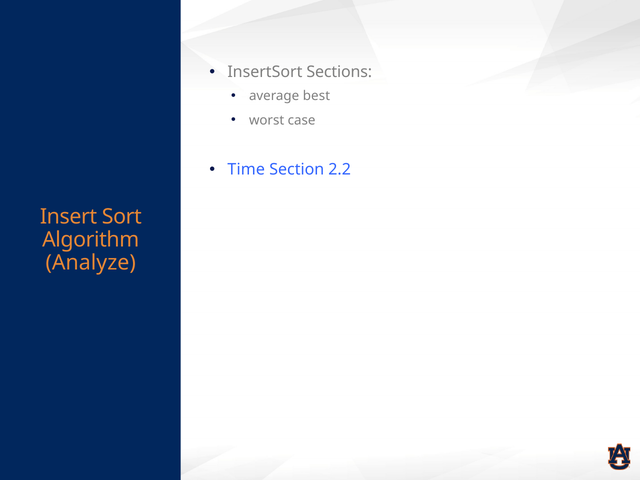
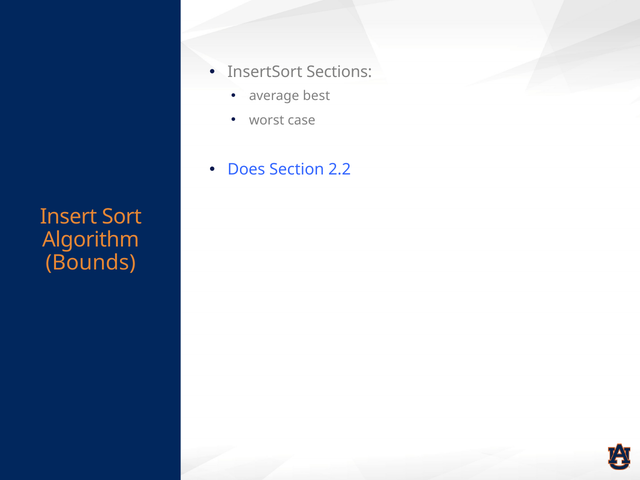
Time: Time -> Does
Analyze: Analyze -> Bounds
